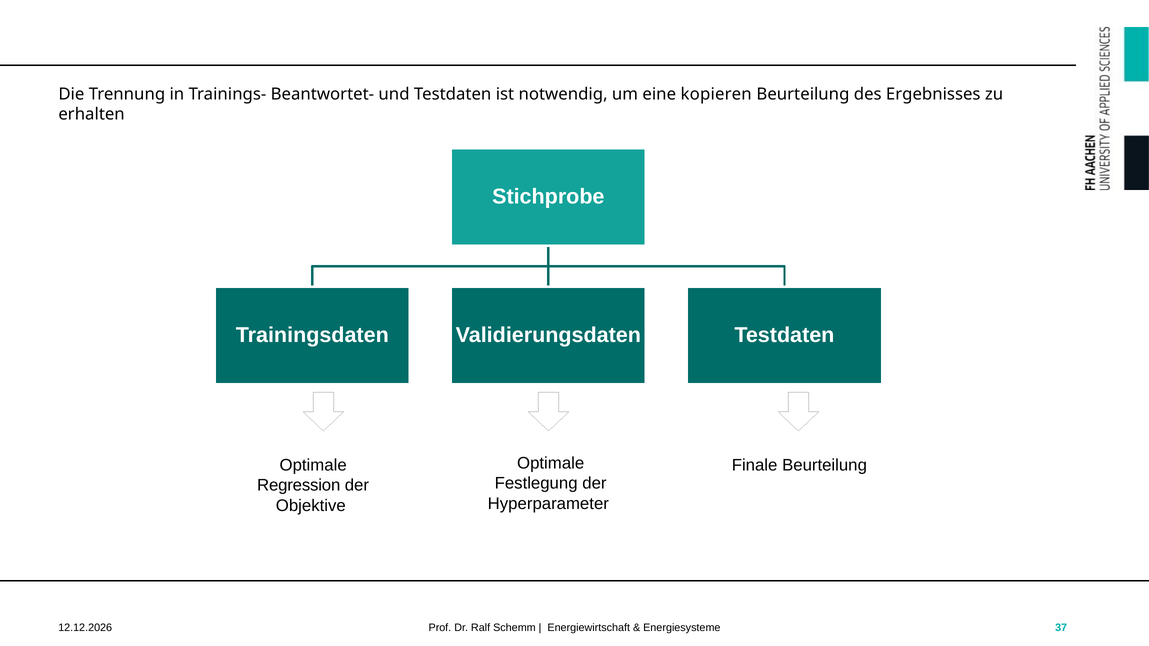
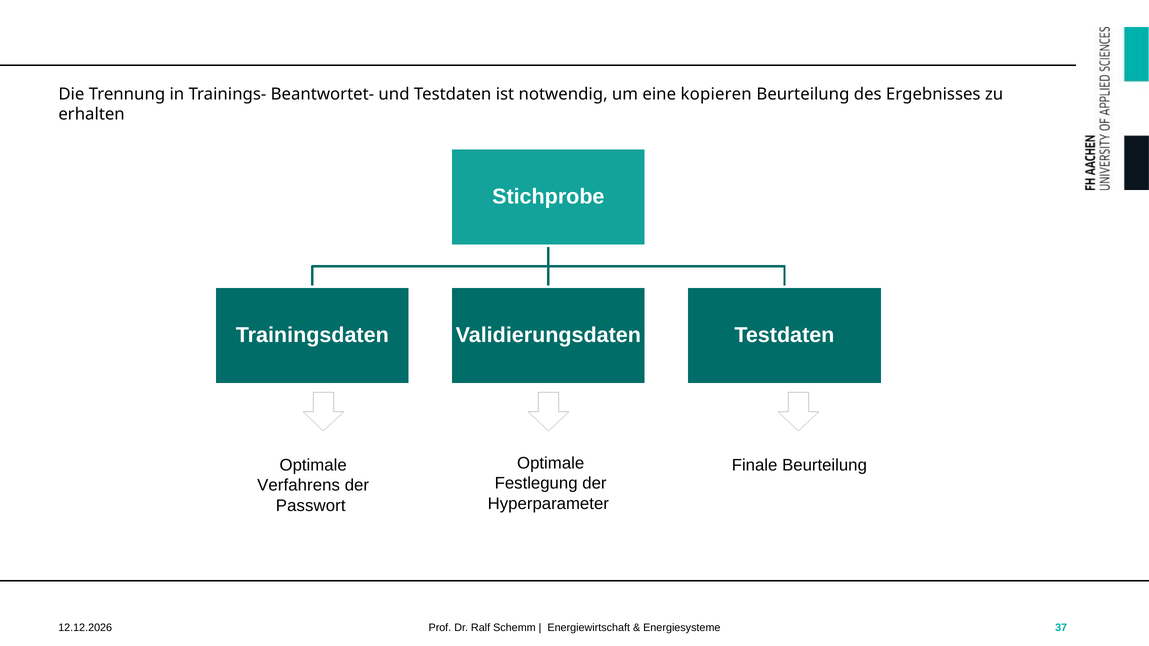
Regression: Regression -> Verfahrens
Objektive: Objektive -> Passwort
